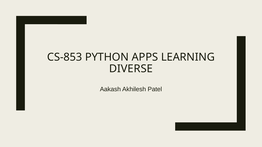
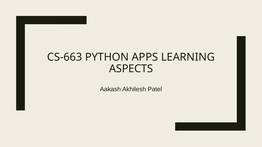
CS-853: CS-853 -> CS-663
DIVERSE: DIVERSE -> ASPECTS
